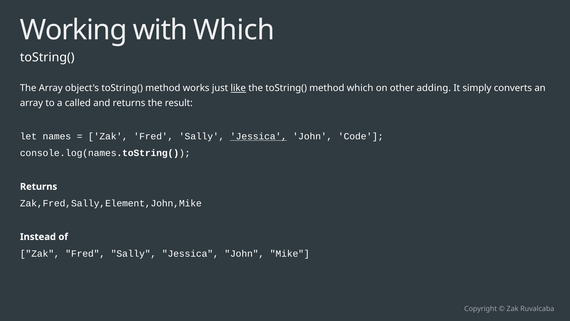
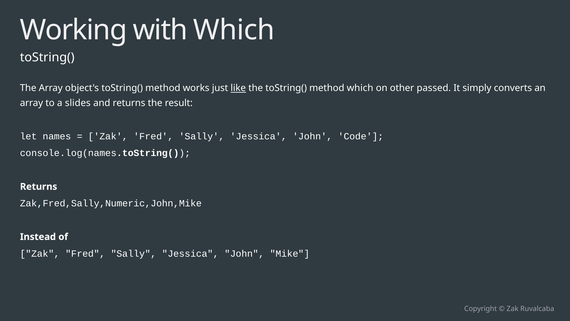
adding: adding -> passed
called: called -> slides
Jessica at (259, 136) underline: present -> none
Zak,Fred,Sally,Element,John,Mike: Zak,Fred,Sally,Element,John,Mike -> Zak,Fred,Sally,Numeric,John,Mike
